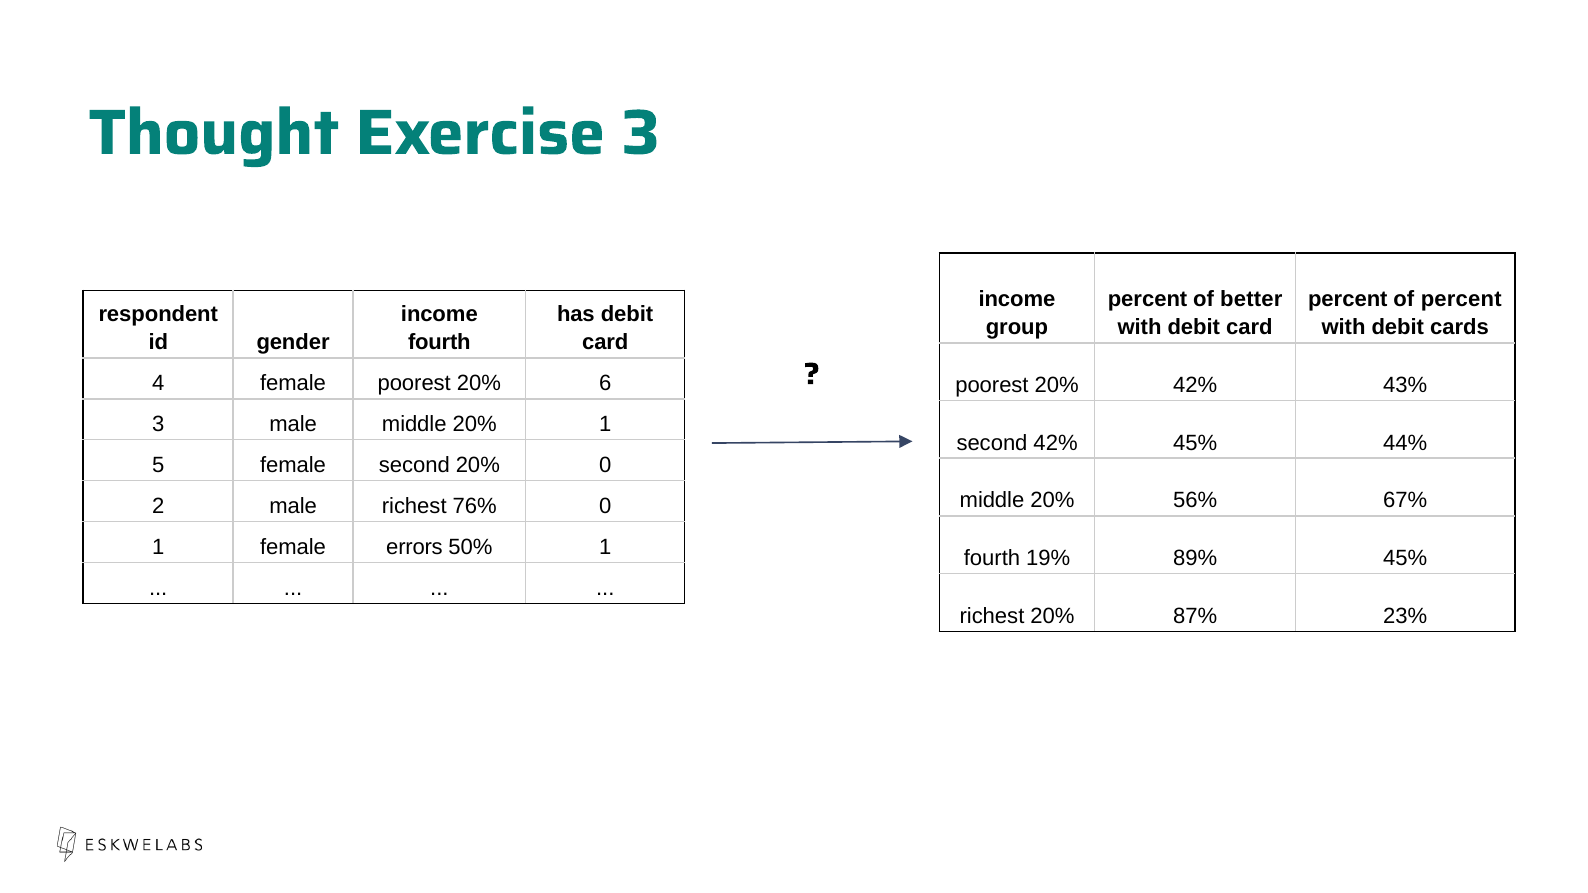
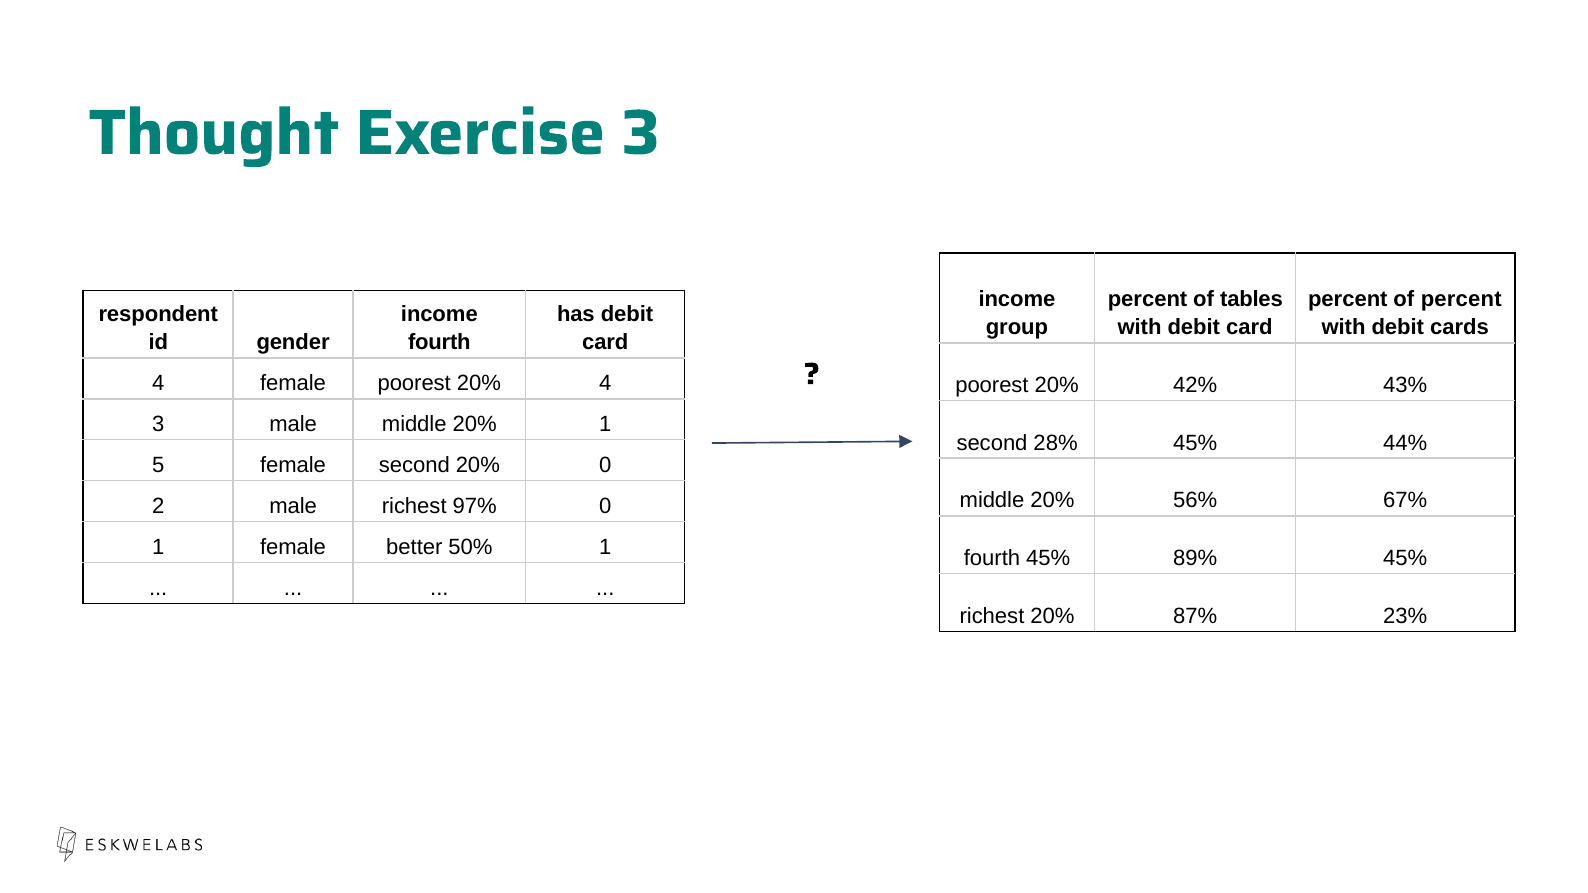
better: better -> tables
20% 6: 6 -> 4
second 42%: 42% -> 28%
76%: 76% -> 97%
errors: errors -> better
fourth 19%: 19% -> 45%
